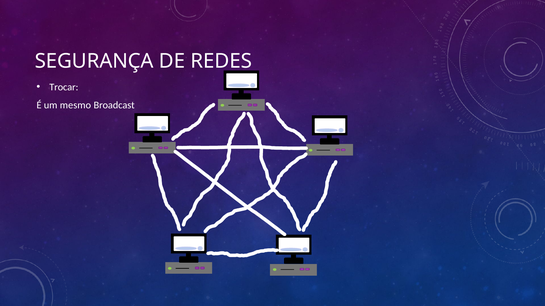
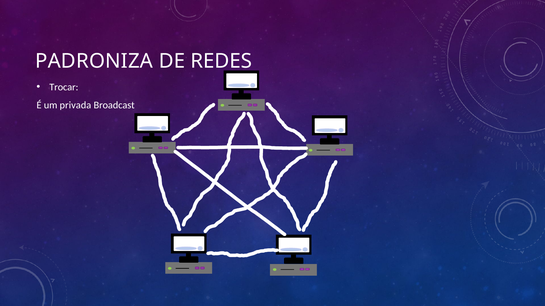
SEGURANÇA: SEGURANÇA -> PADRONIZA
mesmo: mesmo -> privada
